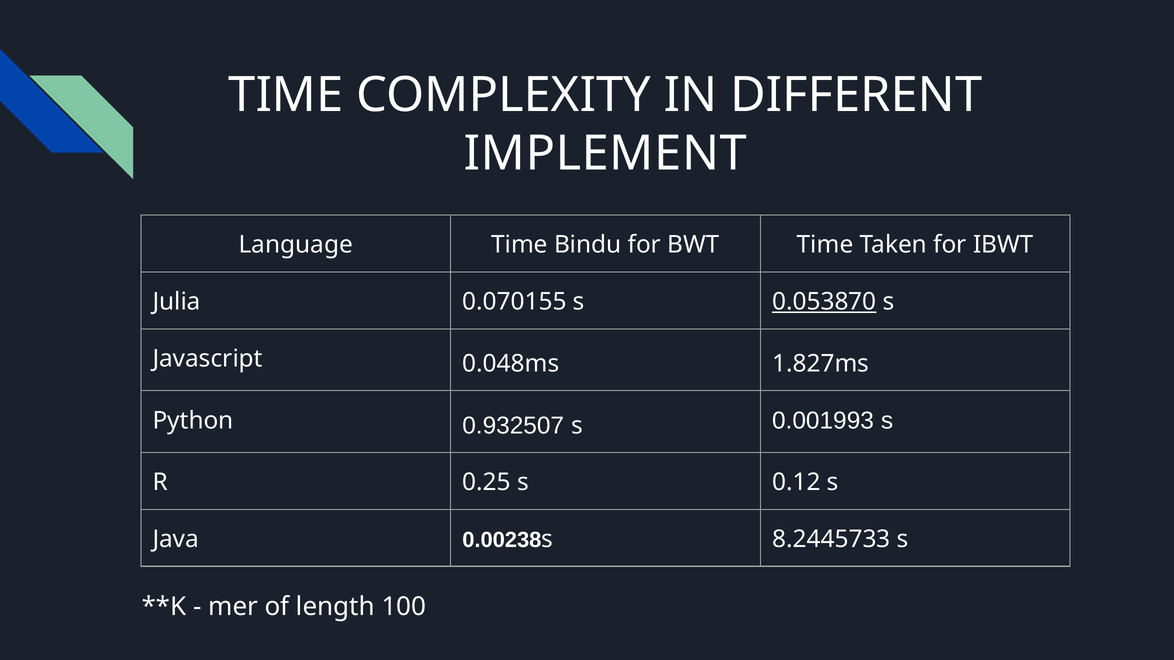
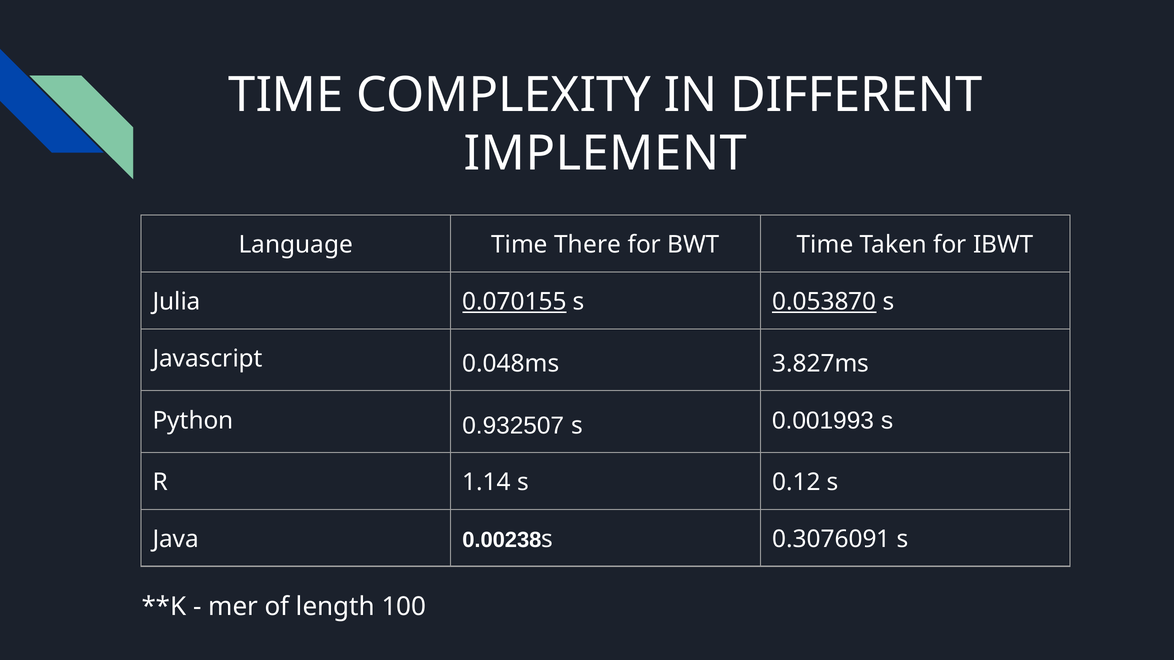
Bindu: Bindu -> There
0.070155 underline: none -> present
1.827ms: 1.827ms -> 3.827ms
0.25: 0.25 -> 1.14
8.2445733: 8.2445733 -> 0.3076091
